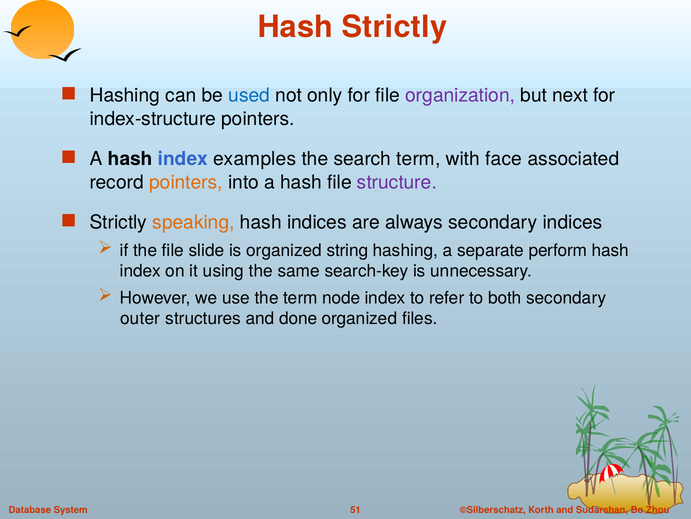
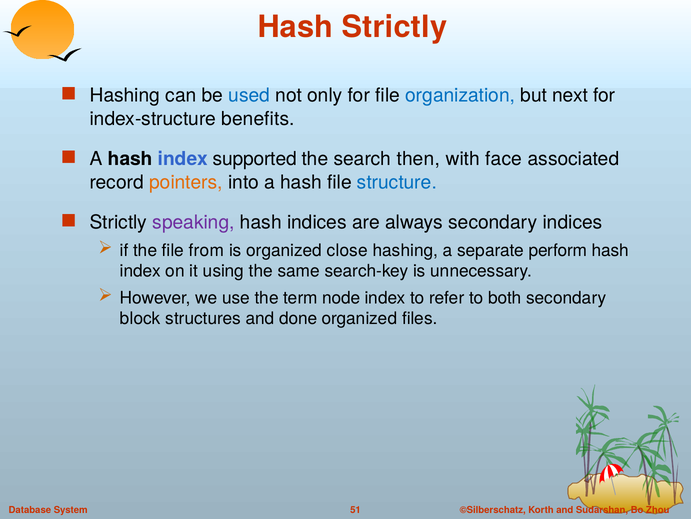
organization colour: purple -> blue
index-structure pointers: pointers -> benefits
examples: examples -> supported
search term: term -> then
structure colour: purple -> blue
speaking colour: orange -> purple
slide: slide -> from
string: string -> close
outer: outer -> block
